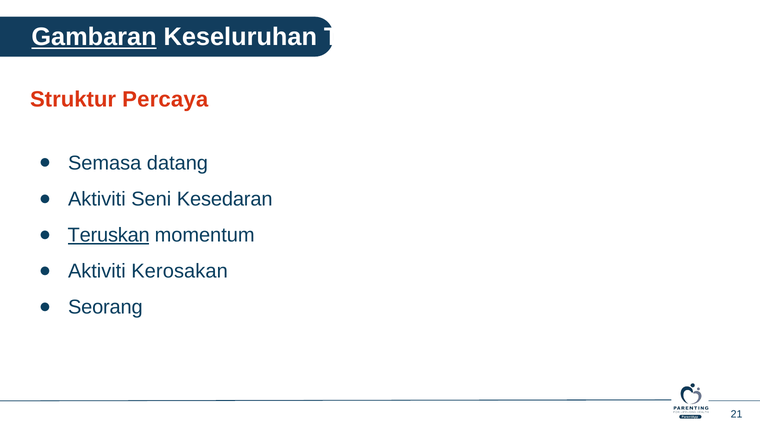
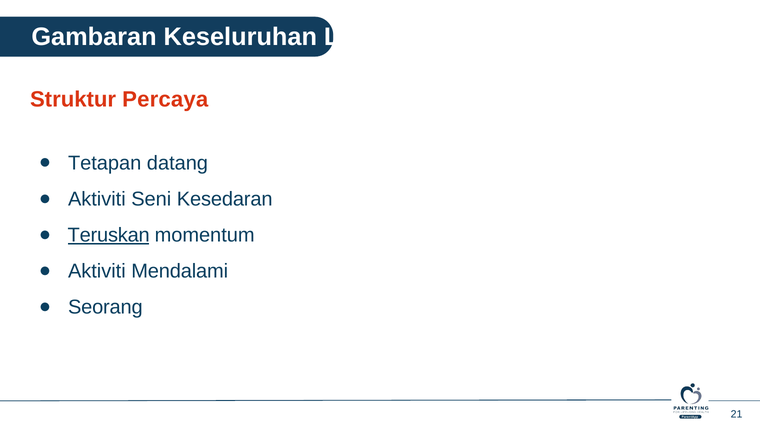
Gambaran underline: present -> none
Tepi: Tepi -> Lain
Semasa: Semasa -> Tetapan
Kerosakan: Kerosakan -> Mendalami
